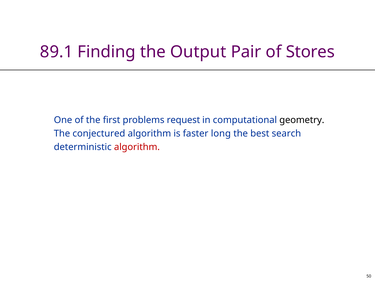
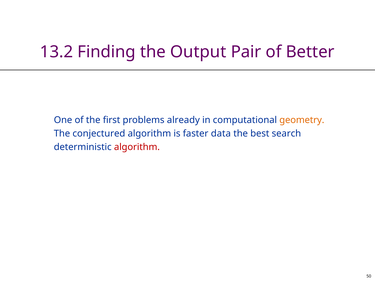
89.1: 89.1 -> 13.2
Stores: Stores -> Better
request: request -> already
geometry colour: black -> orange
long: long -> data
